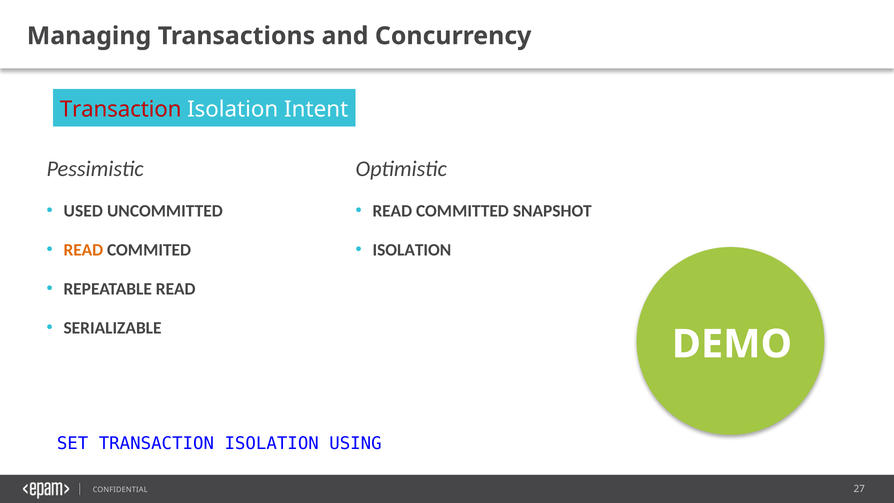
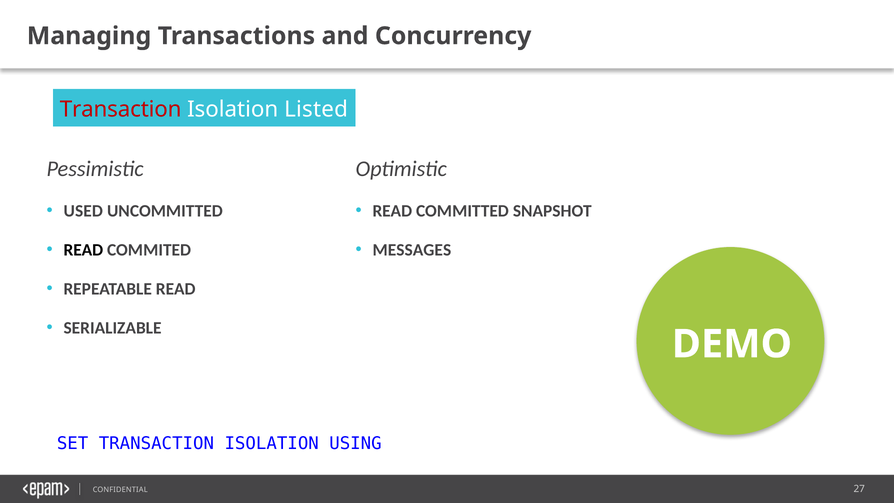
Intent: Intent -> Listed
READ at (83, 250) colour: orange -> black
ISOLATION at (412, 250): ISOLATION -> MESSAGES
